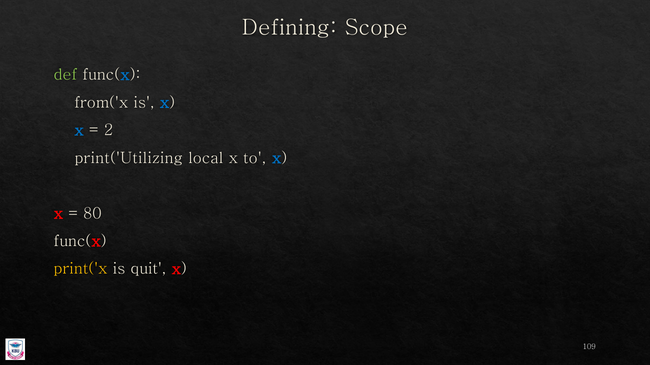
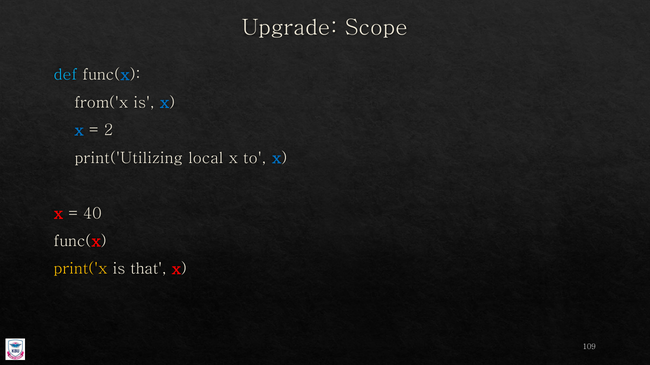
Defining: Defining -> Upgrade
def colour: light green -> light blue
80: 80 -> 40
quit: quit -> that
